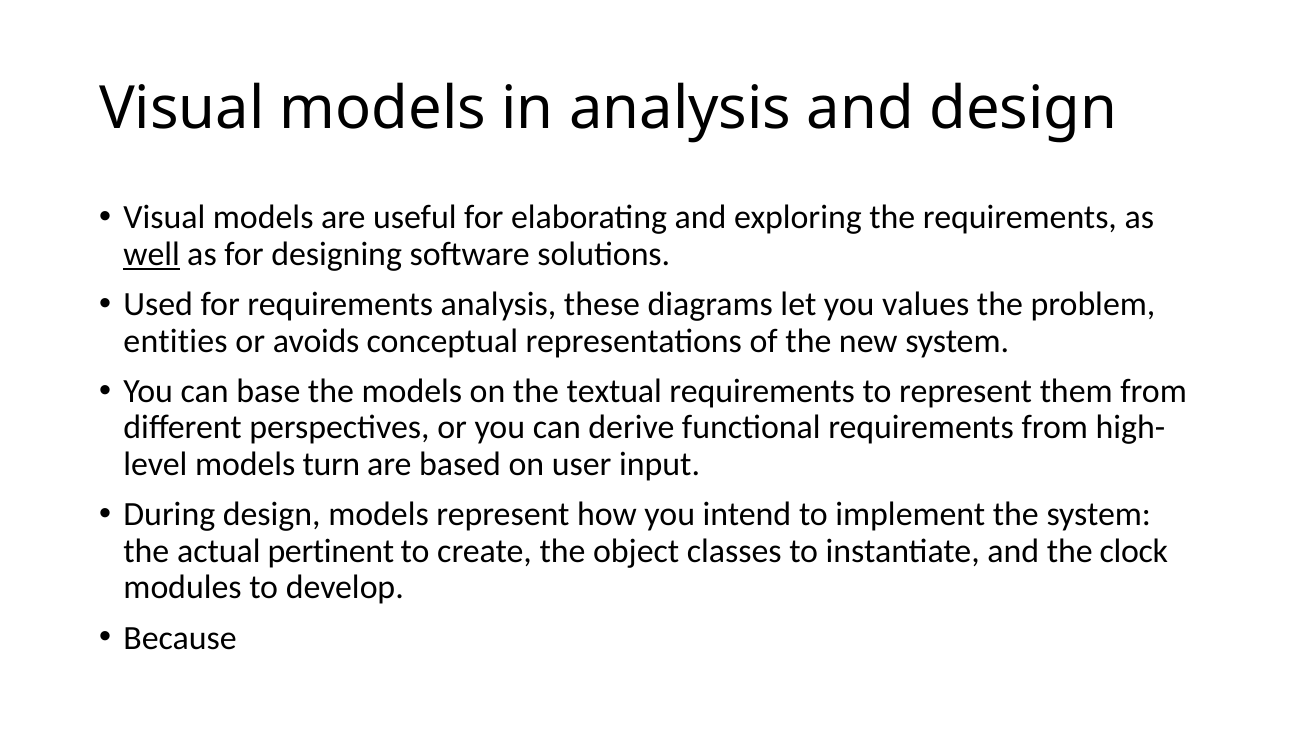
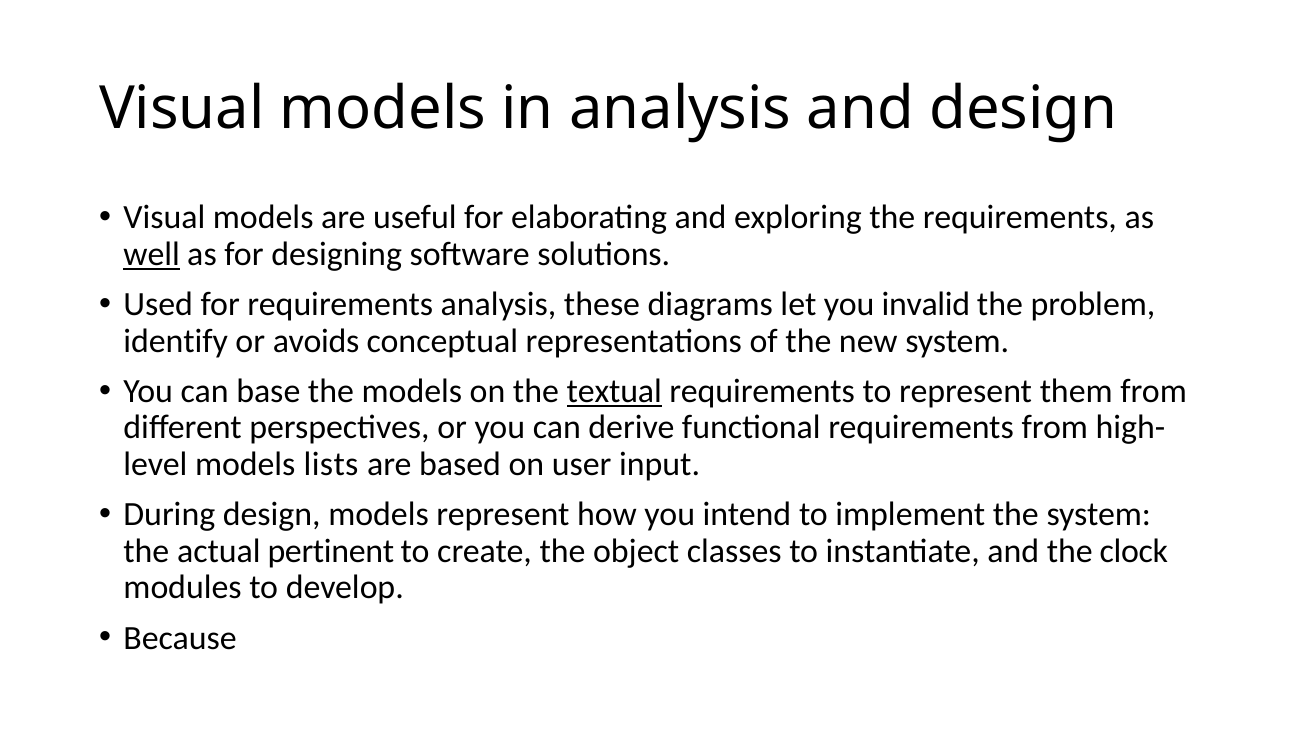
values: values -> invalid
entities: entities -> identify
textual underline: none -> present
turn: turn -> lists
